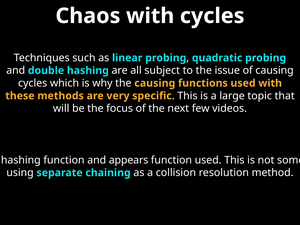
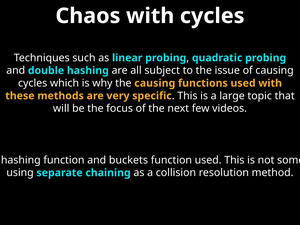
appears: appears -> buckets
